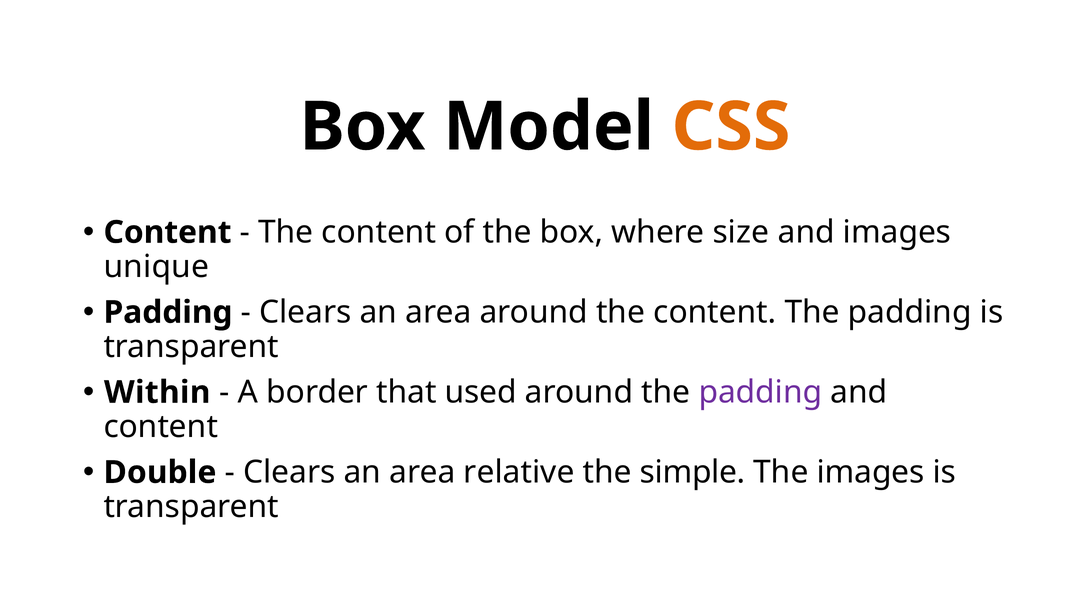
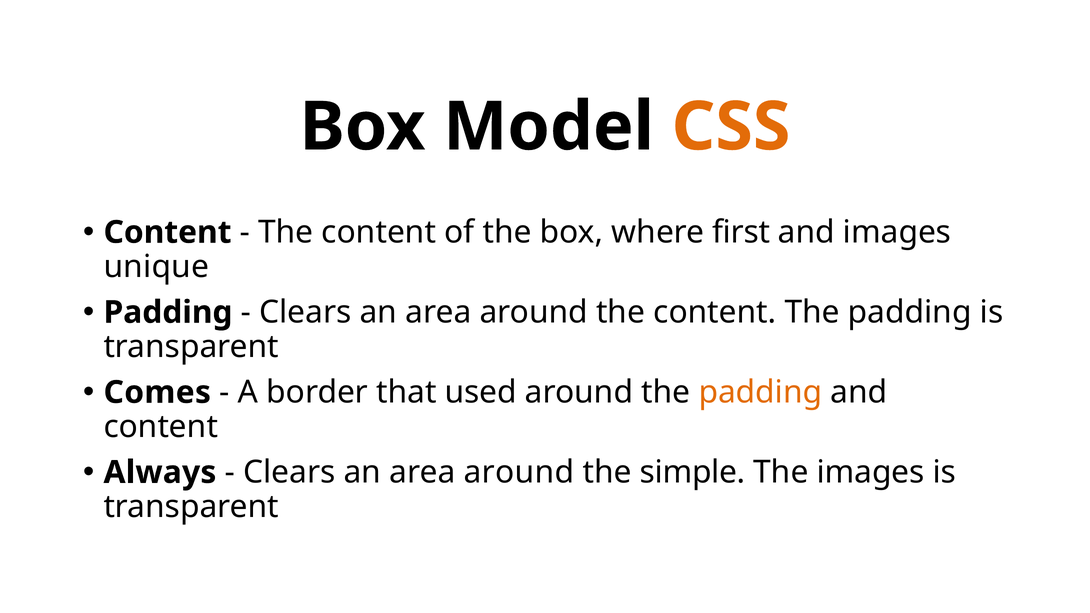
size: size -> first
Within: Within -> Comes
padding at (760, 392) colour: purple -> orange
Double: Double -> Always
relative at (519, 473): relative -> around
